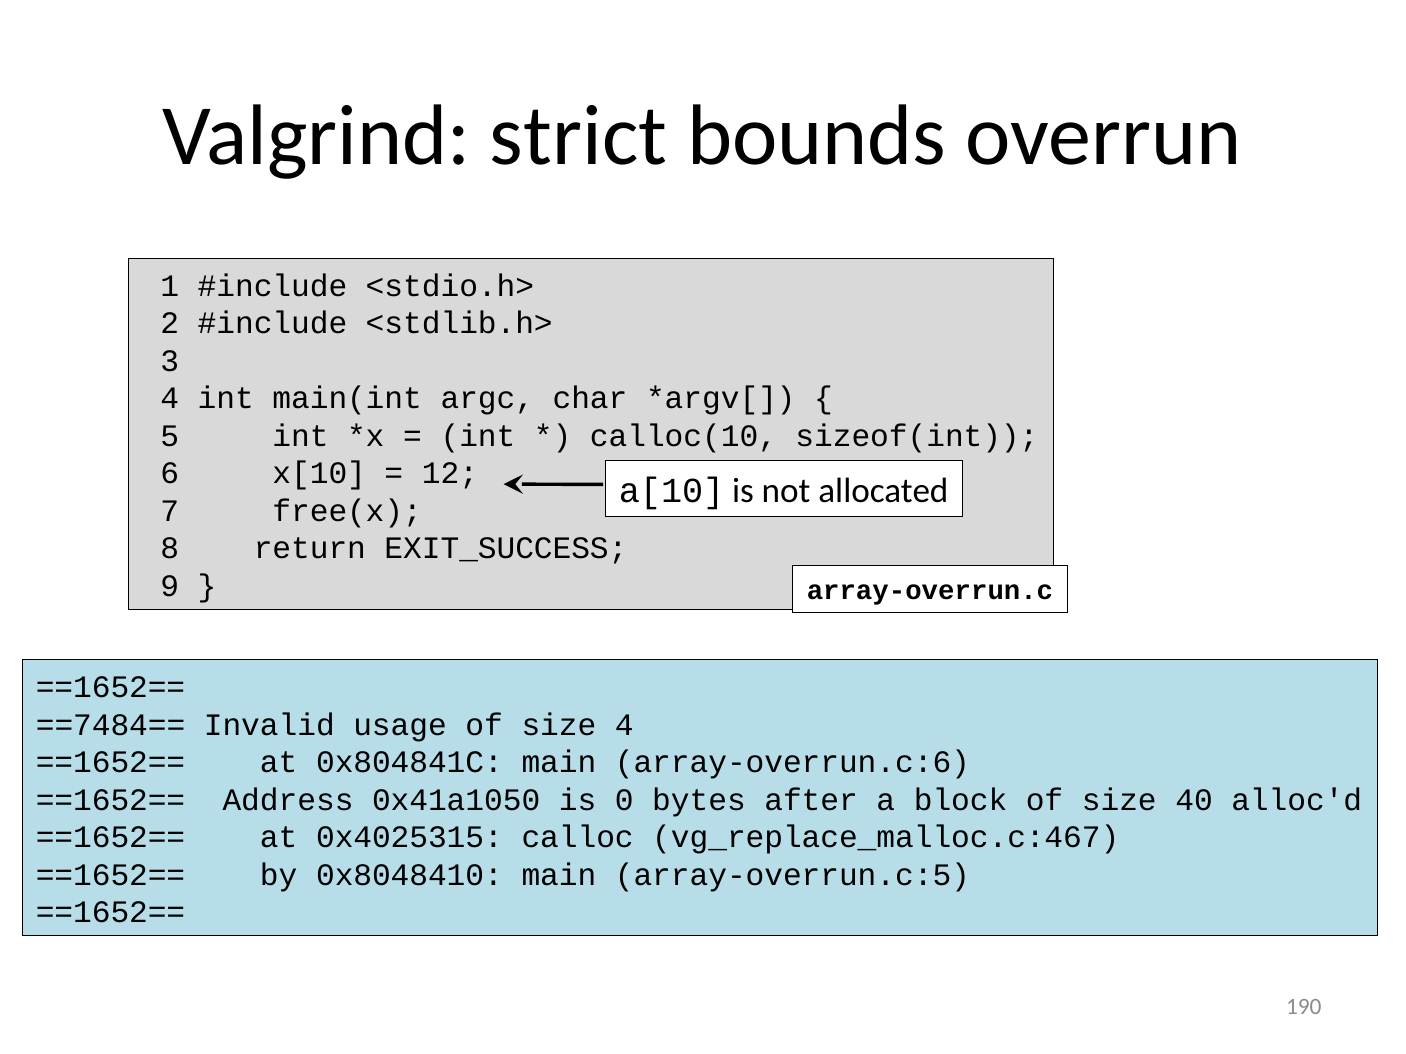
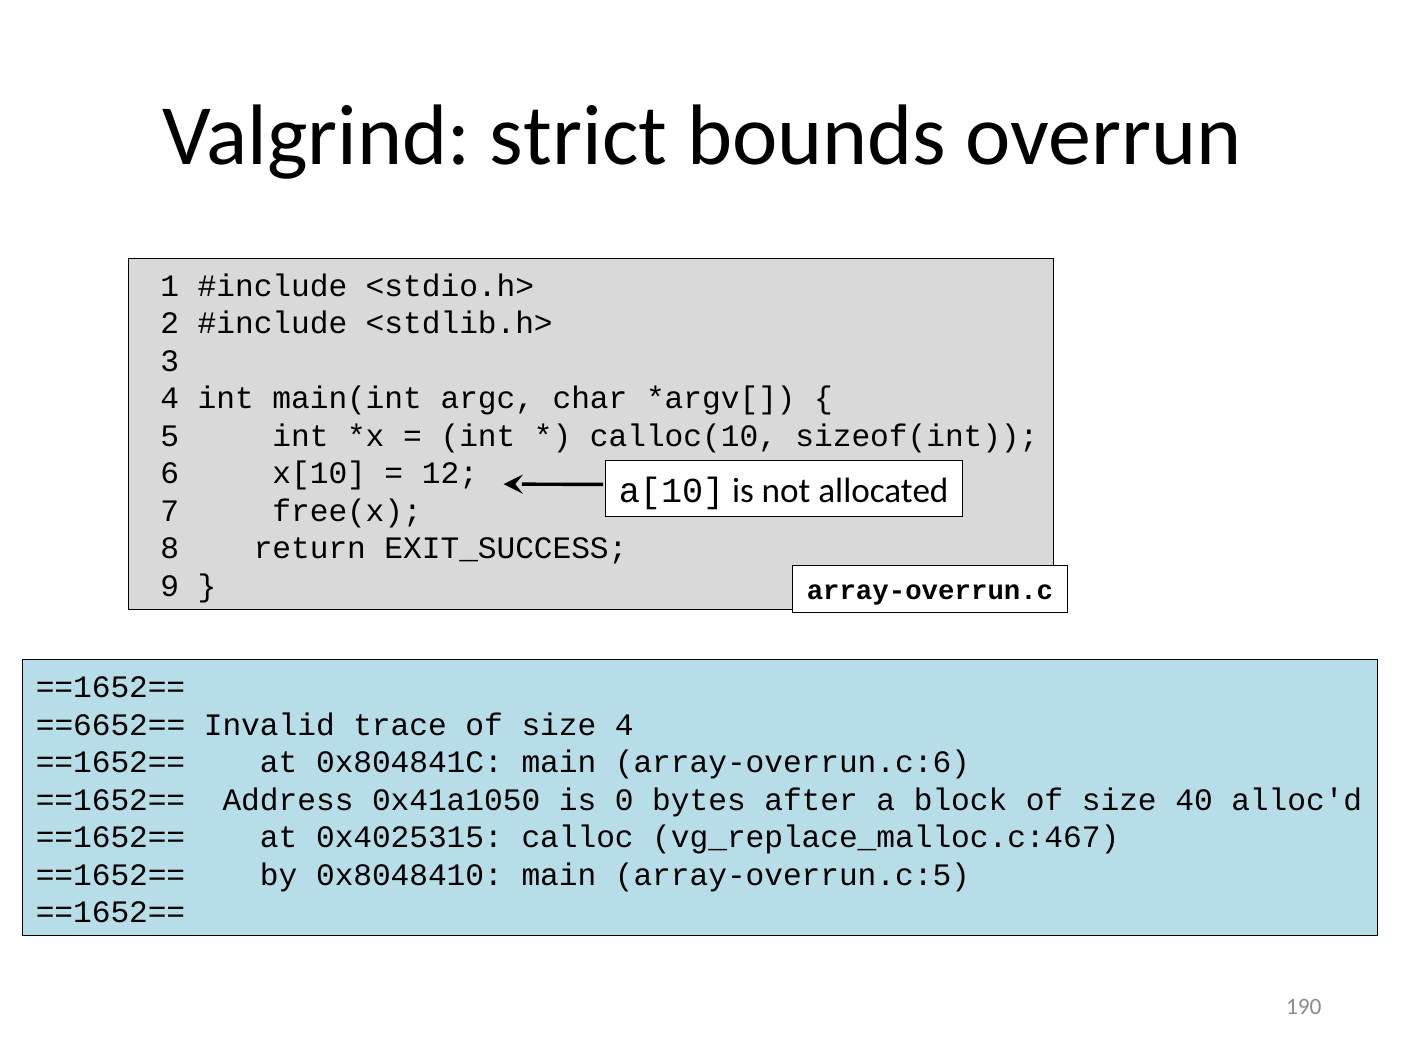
==7484==: ==7484== -> ==6652==
usage: usage -> trace
